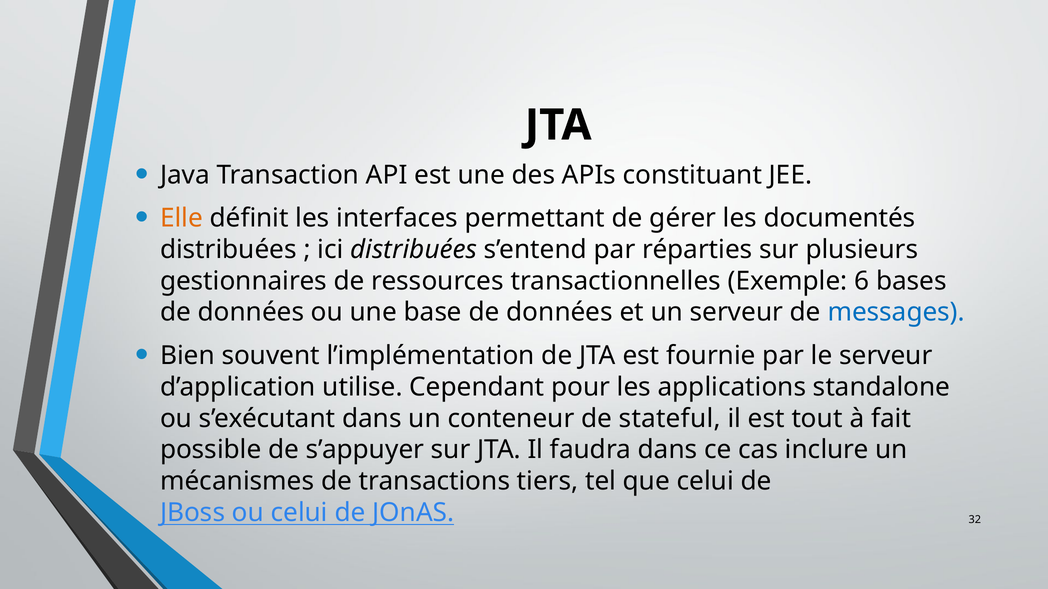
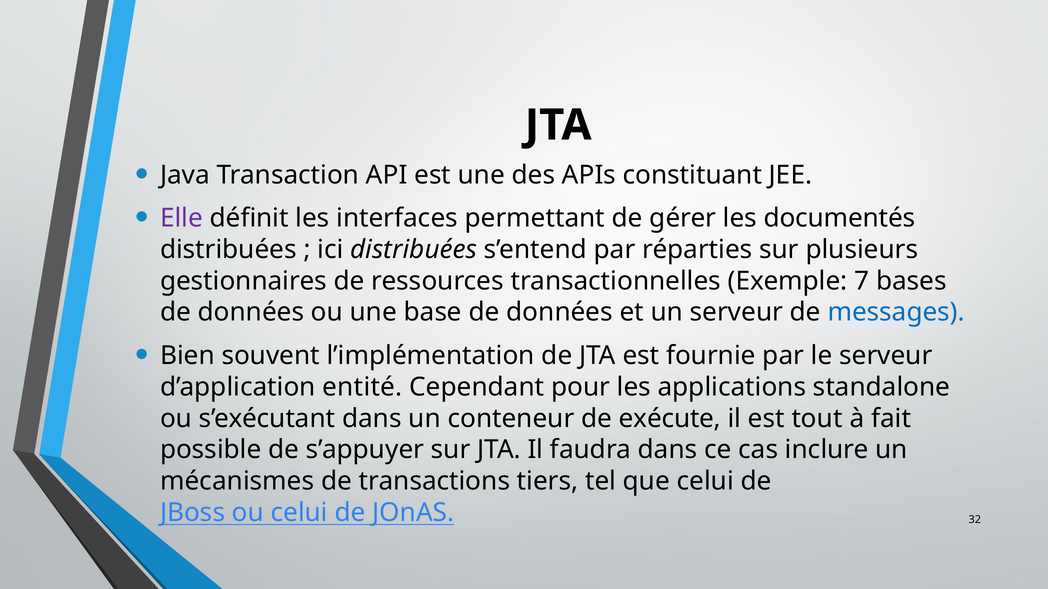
Elle colour: orange -> purple
6: 6 -> 7
utilise: utilise -> entité
stateful: stateful -> exécute
